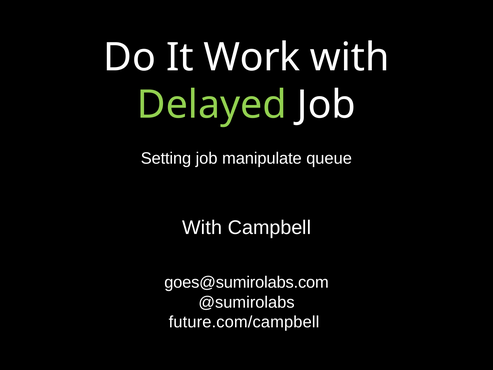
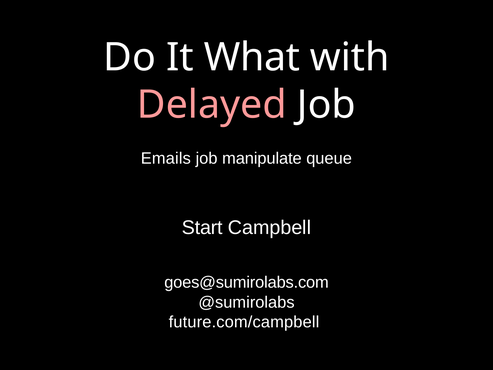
Work: Work -> What
Delayed colour: light green -> pink
Setting: Setting -> Emails
With at (202, 227): With -> Start
